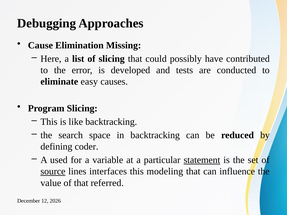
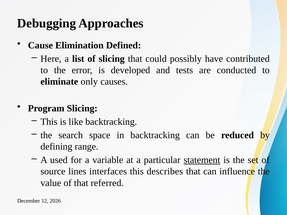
Missing: Missing -> Defined
easy: easy -> only
coder: coder -> range
source underline: present -> none
modeling: modeling -> describes
